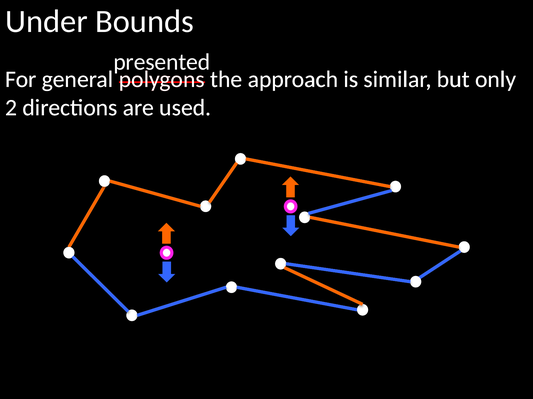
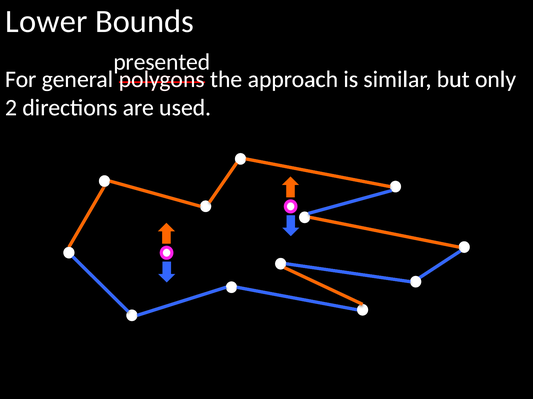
Under: Under -> Lower
